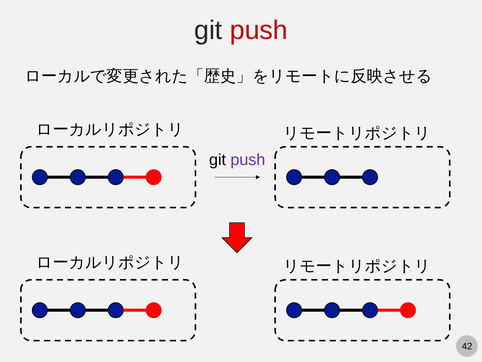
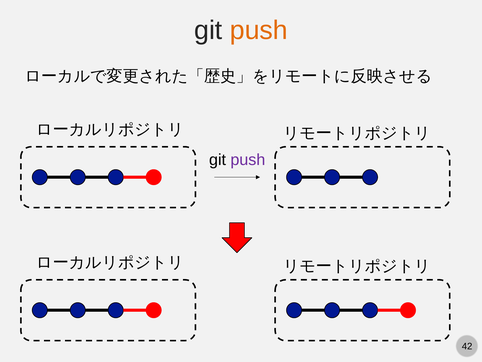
push at (259, 30) colour: red -> orange
